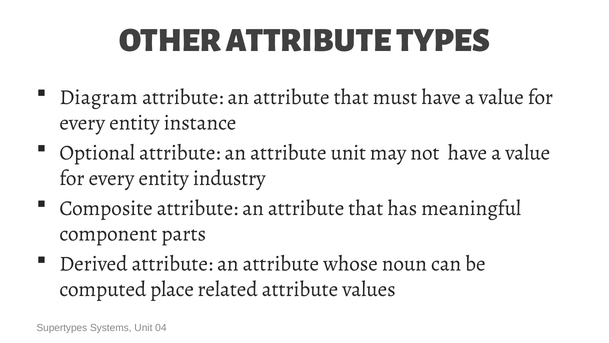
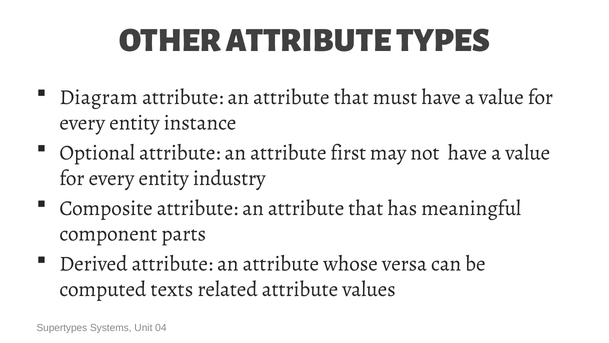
attribute unit: unit -> first
noun: noun -> versa
place: place -> texts
